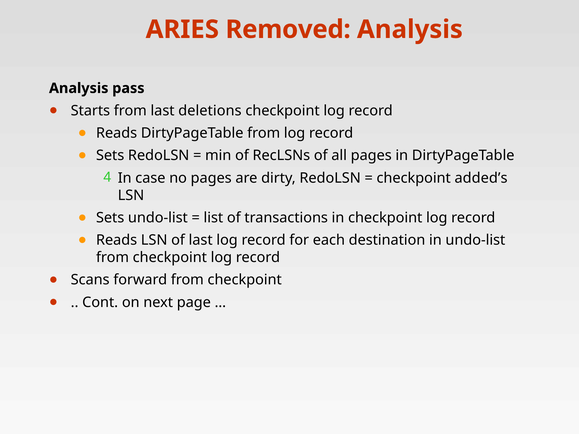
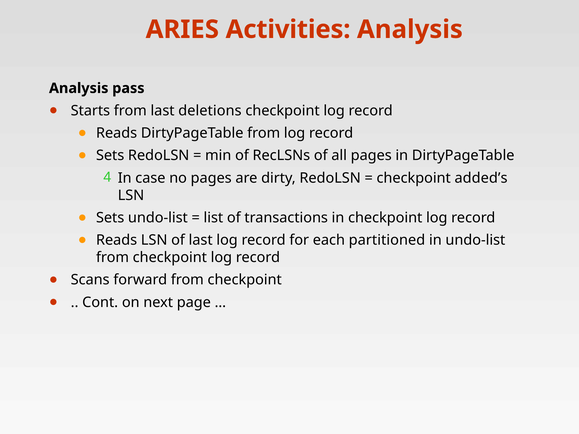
Removed: Removed -> Activities
destination: destination -> partitioned
